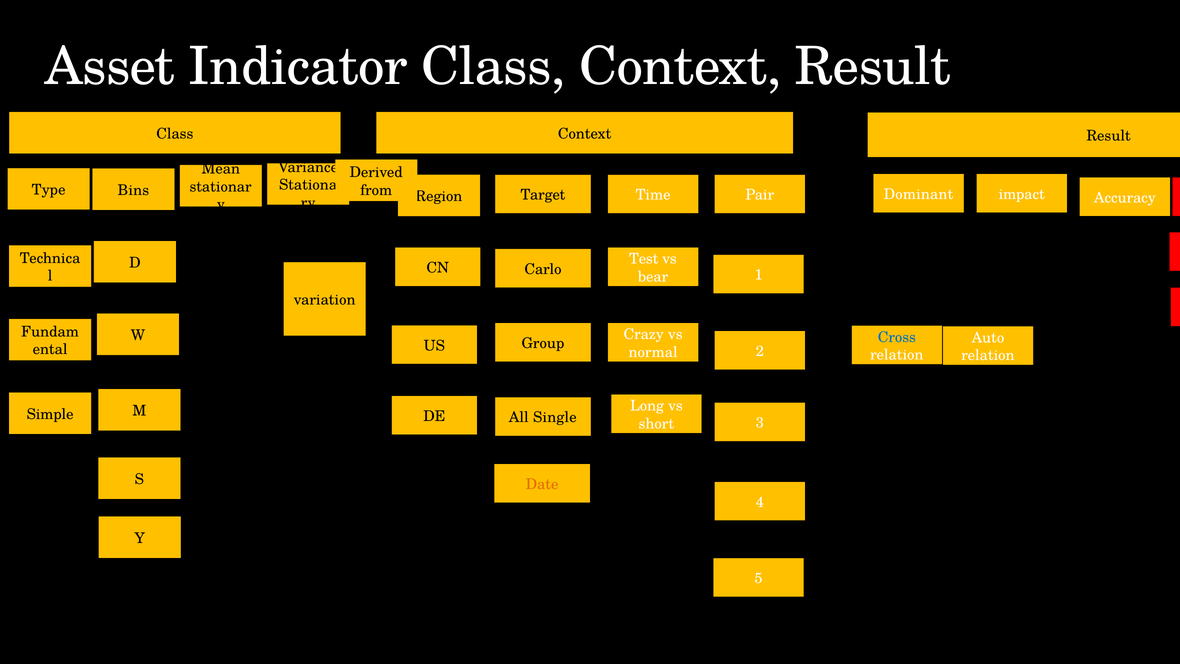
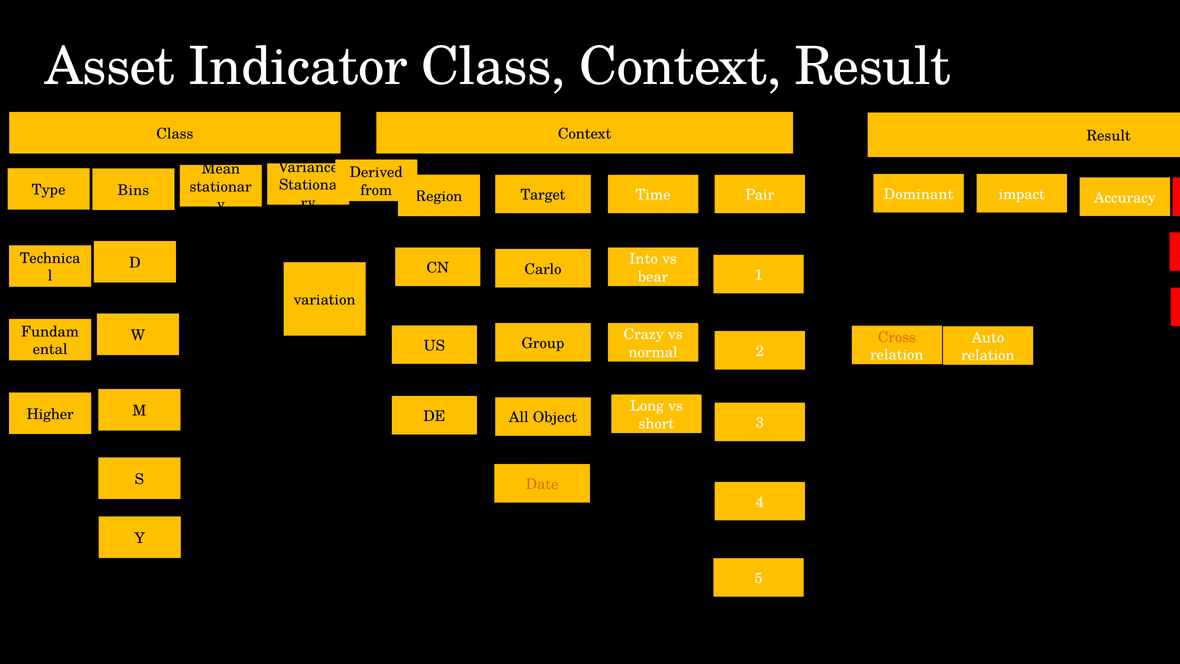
Test: Test -> Into
Cross colour: blue -> orange
Simple: Simple -> Higher
Single: Single -> Object
